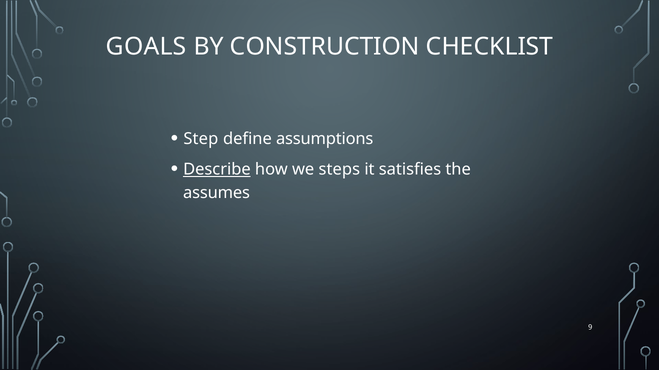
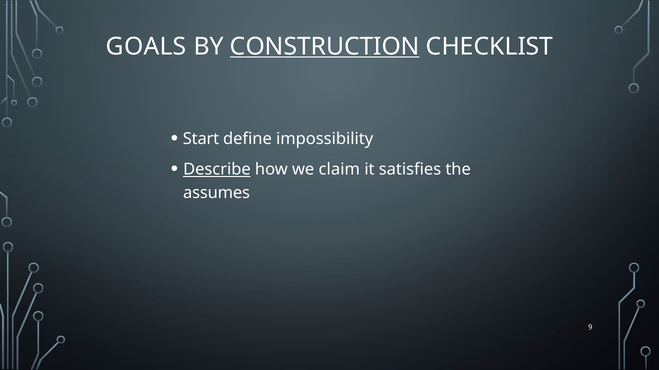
CONSTRUCTION underline: none -> present
Step: Step -> Start
assumptions: assumptions -> impossibility
steps: steps -> claim
